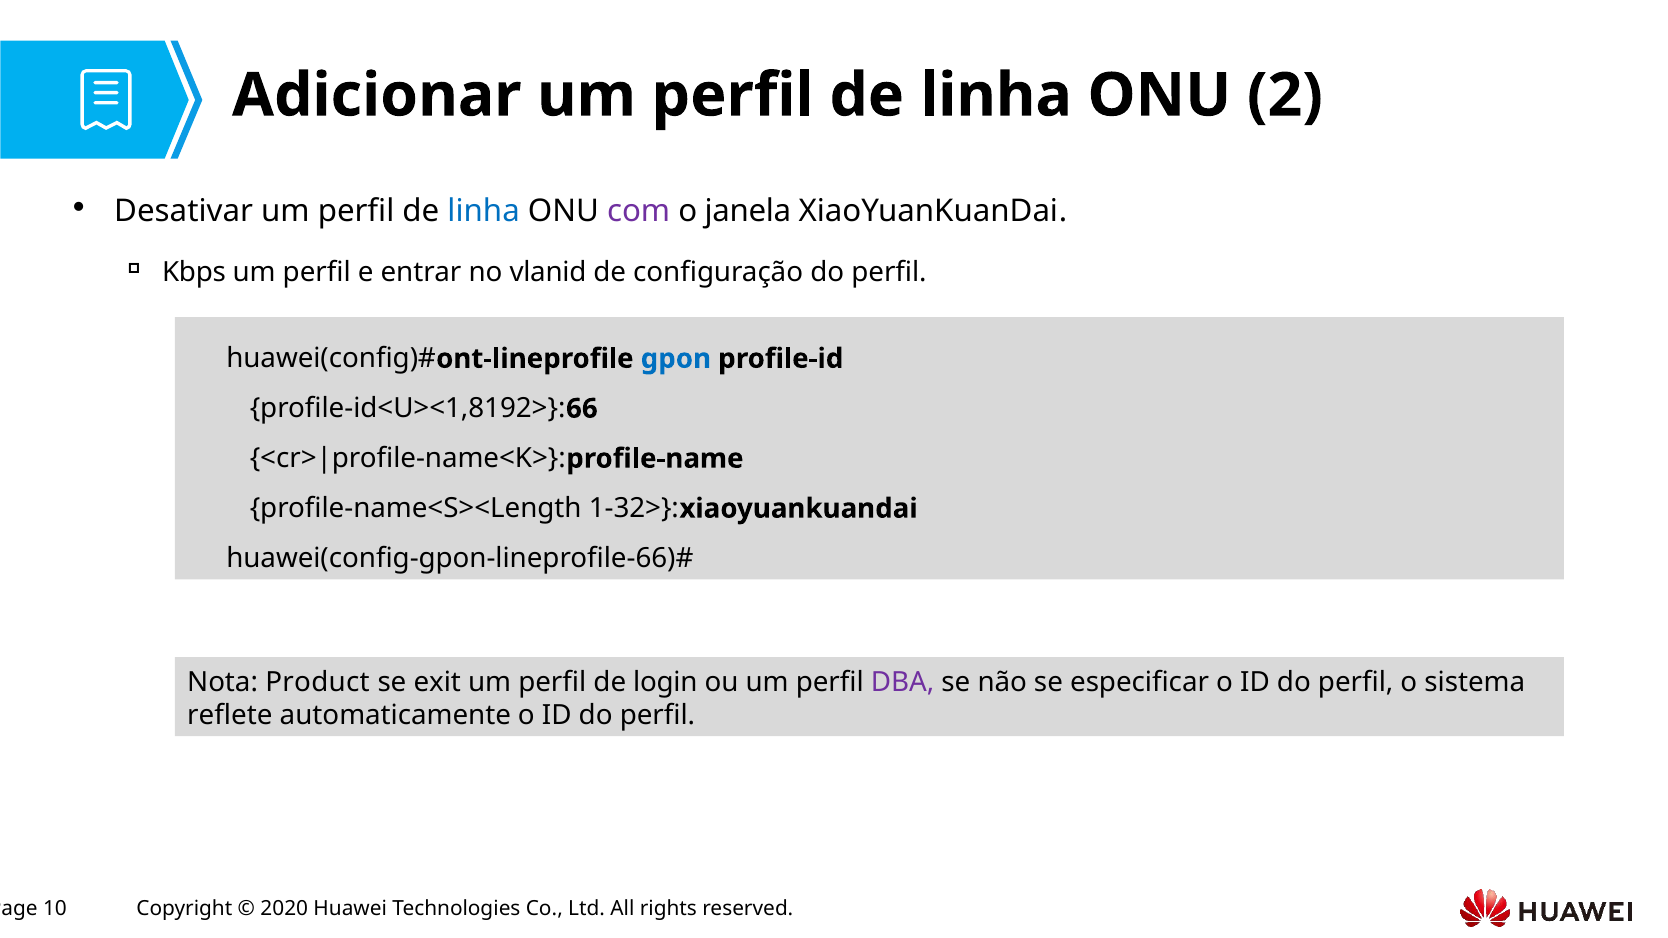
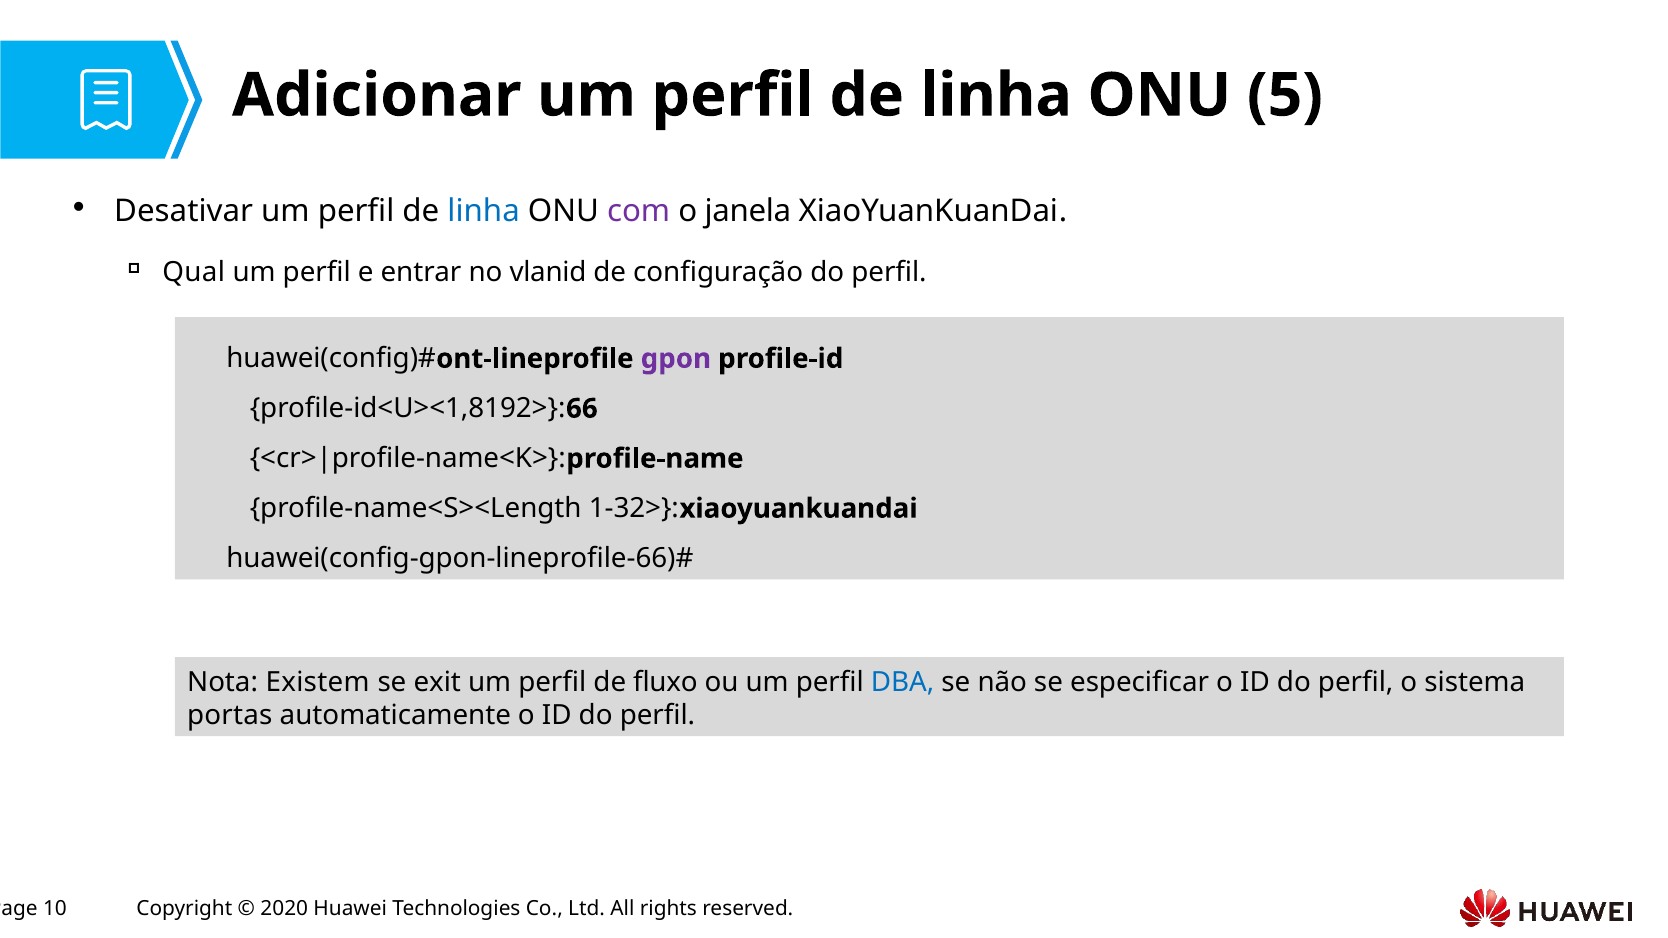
2: 2 -> 5
Kbps: Kbps -> Qual
gpon colour: blue -> purple
Product: Product -> Existem
login: login -> fluxo
DBA colour: purple -> blue
reflete: reflete -> portas
